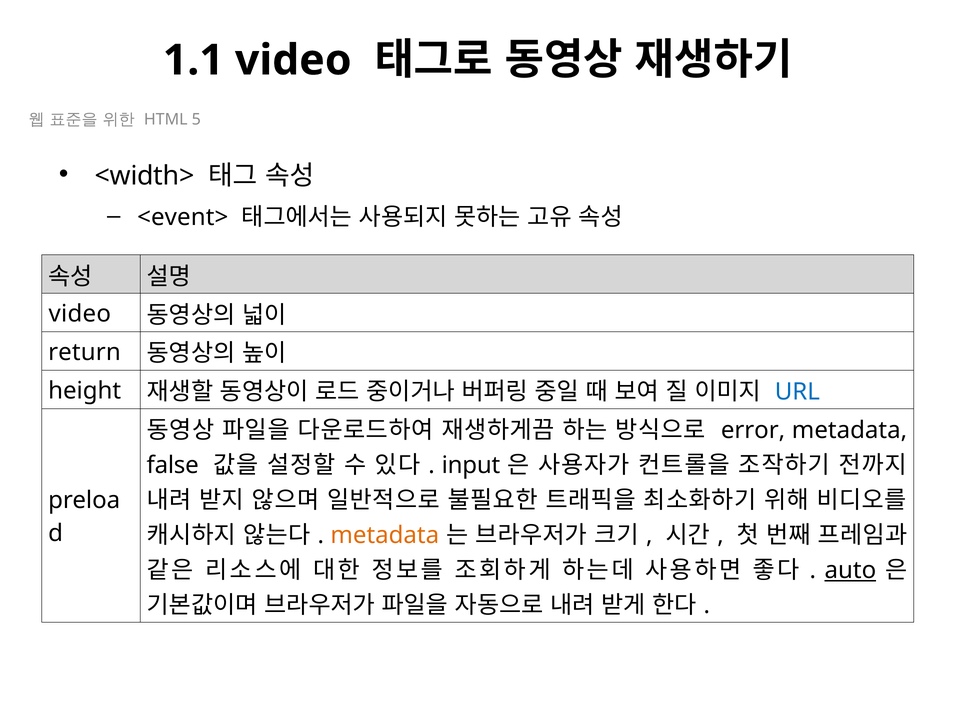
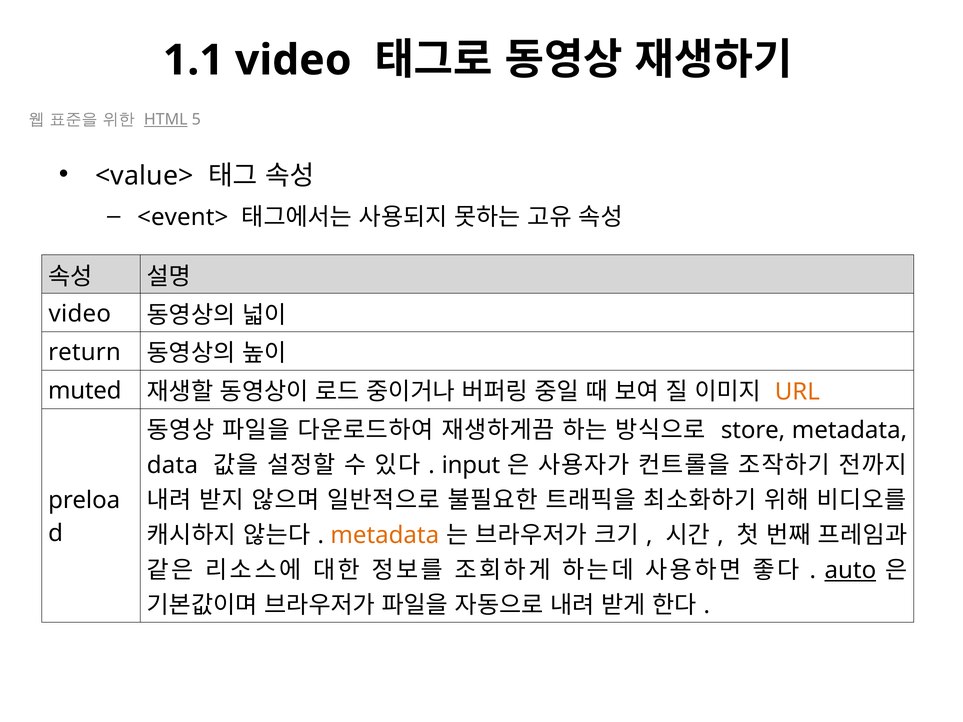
HTML underline: none -> present
<width>: <width> -> <value>
height: height -> muted
URL colour: blue -> orange
error: error -> store
false: false -> data
